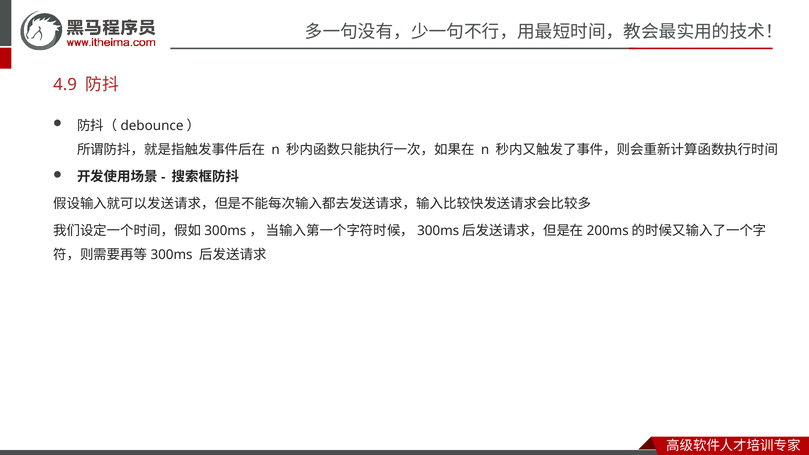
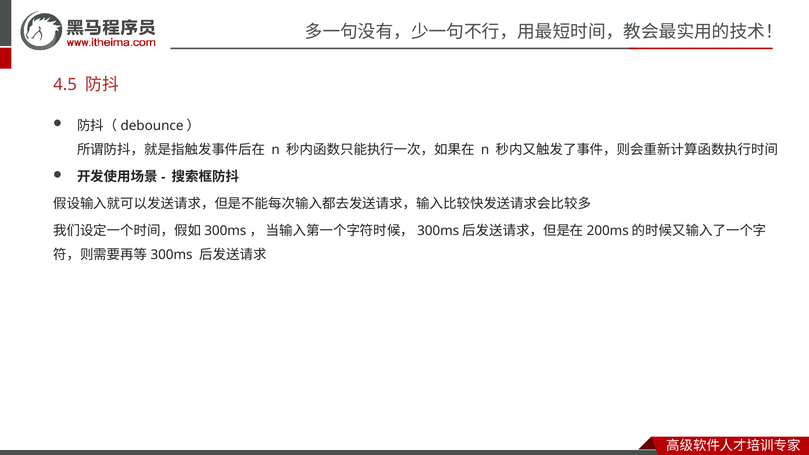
4.9: 4.9 -> 4.5
